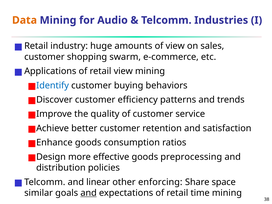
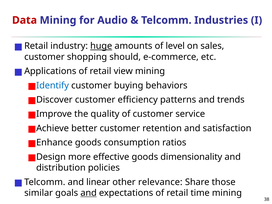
Data colour: orange -> red
huge underline: none -> present
of view: view -> level
swarm: swarm -> should
preprocessing: preprocessing -> dimensionality
enforcing: enforcing -> relevance
space: space -> those
